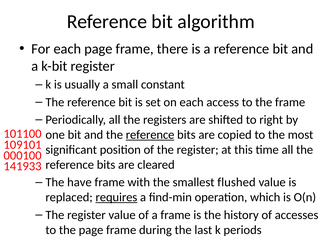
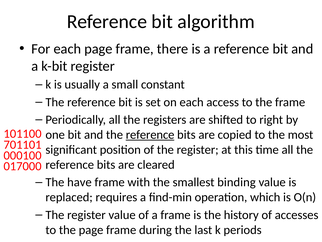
109101: 109101 -> 701101
141933: 141933 -> 017000
flushed: flushed -> binding
requires underline: present -> none
